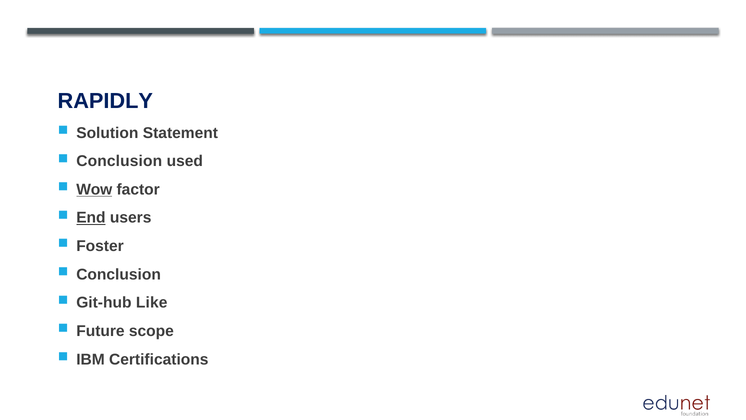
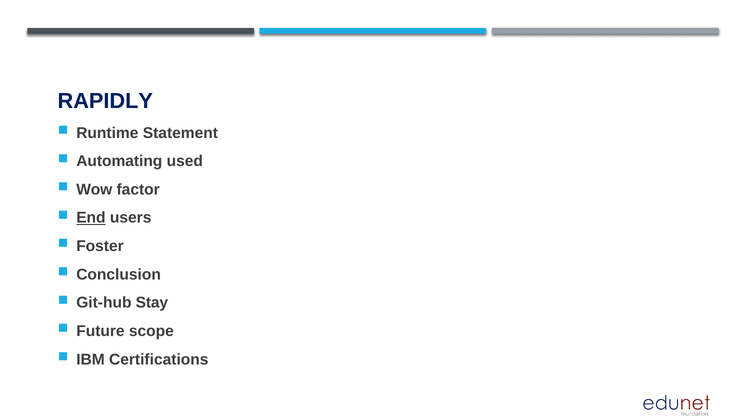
Solution: Solution -> Runtime
Conclusion at (119, 161): Conclusion -> Automating
Wow underline: present -> none
Like: Like -> Stay
